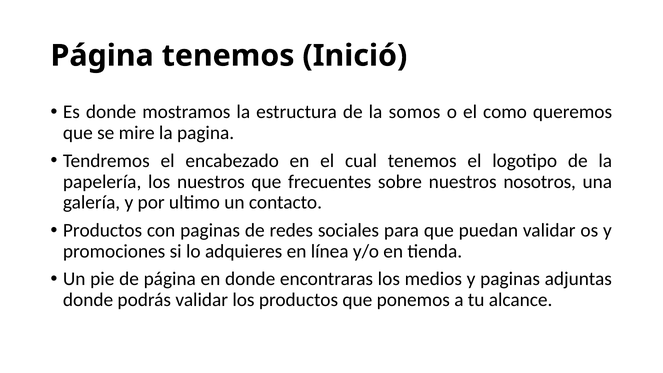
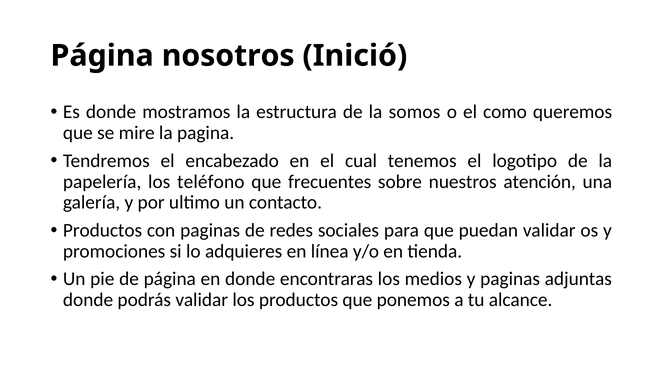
Página tenemos: tenemos -> nosotros
los nuestros: nuestros -> teléfono
nosotros: nosotros -> atención
